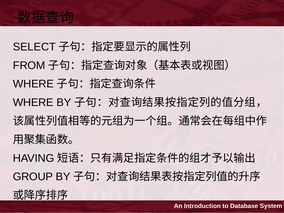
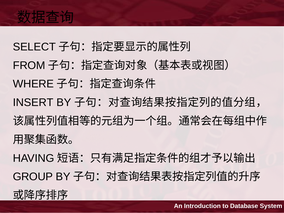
WHERE at (33, 102): WHERE -> INSERT
